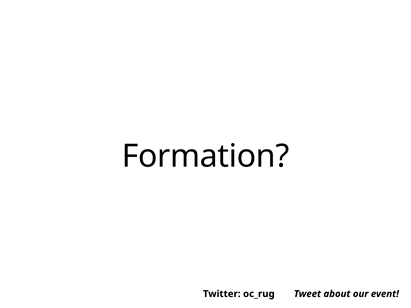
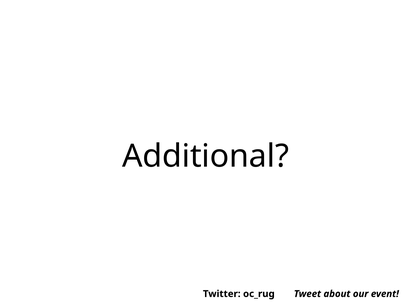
Formation: Formation -> Additional
